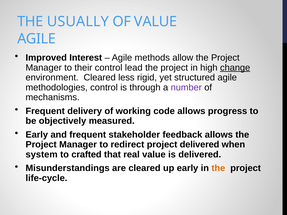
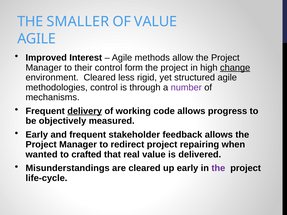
USUALLY: USUALLY -> SMALLER
lead: lead -> form
delivery underline: none -> present
project delivered: delivered -> repairing
system: system -> wanted
the at (218, 168) colour: orange -> purple
